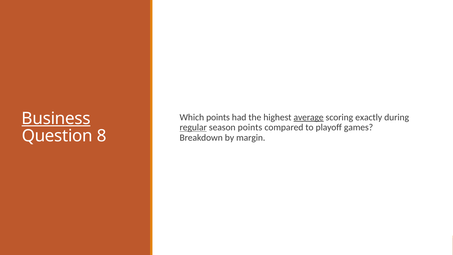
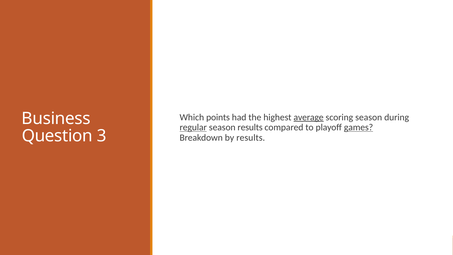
scoring exactly: exactly -> season
Business underline: present -> none
season points: points -> results
games underline: none -> present
8: 8 -> 3
by margin: margin -> results
